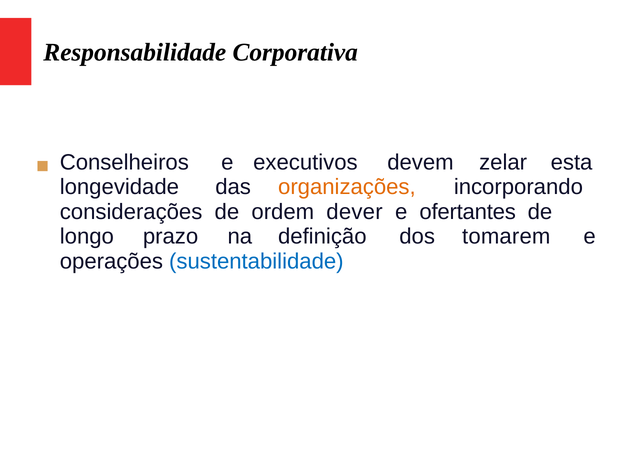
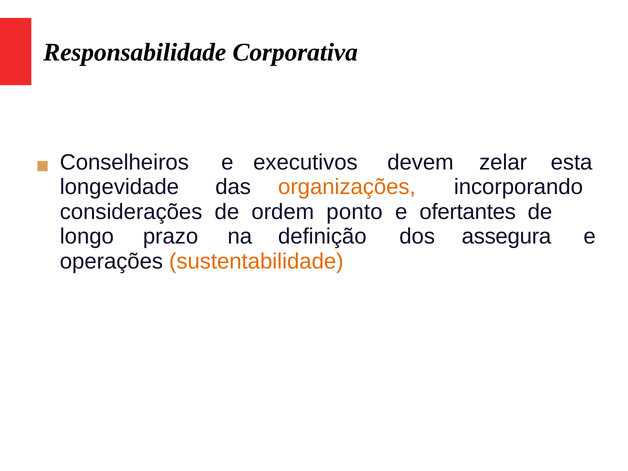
dever: dever -> ponto
tomarem: tomarem -> assegura
sustentabilidade colour: blue -> orange
